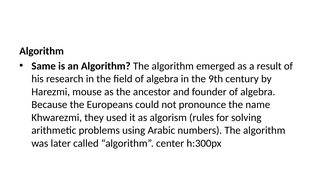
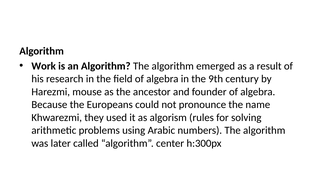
Same: Same -> Work
